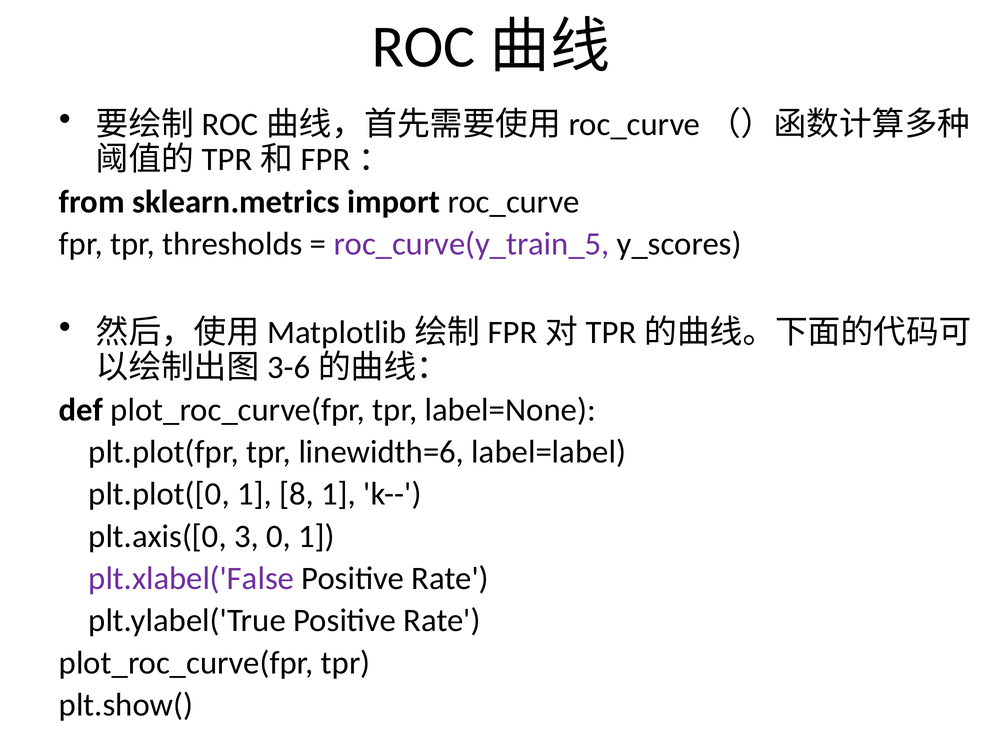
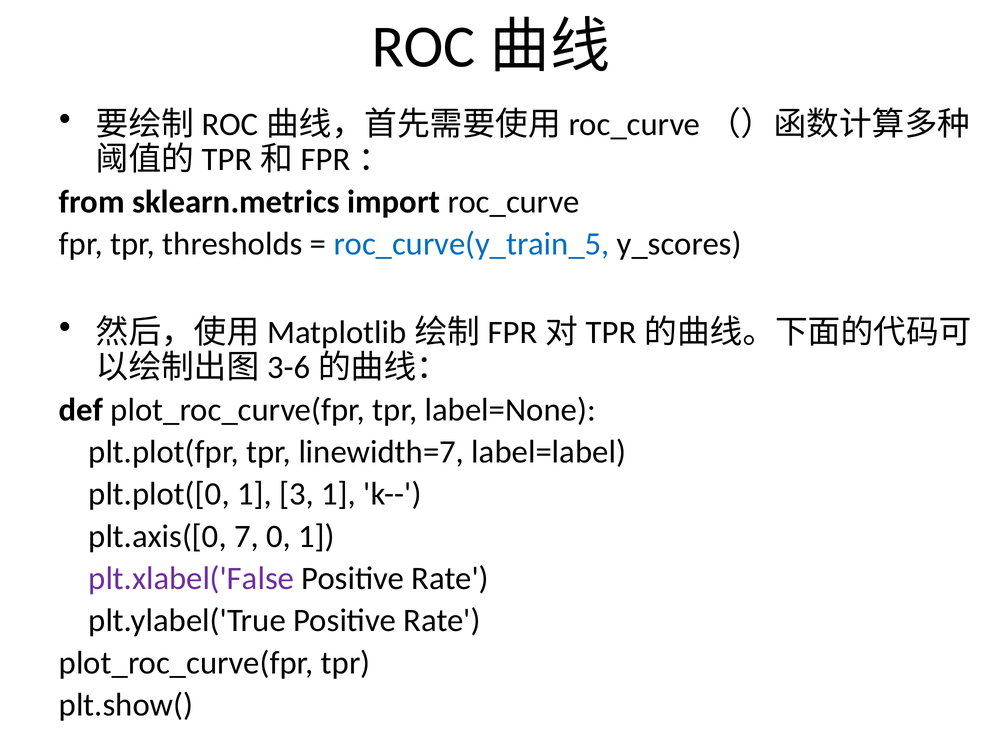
roc_curve(y_train_5 colour: purple -> blue
linewidth=6: linewidth=6 -> linewidth=7
8: 8 -> 3
3: 3 -> 7
